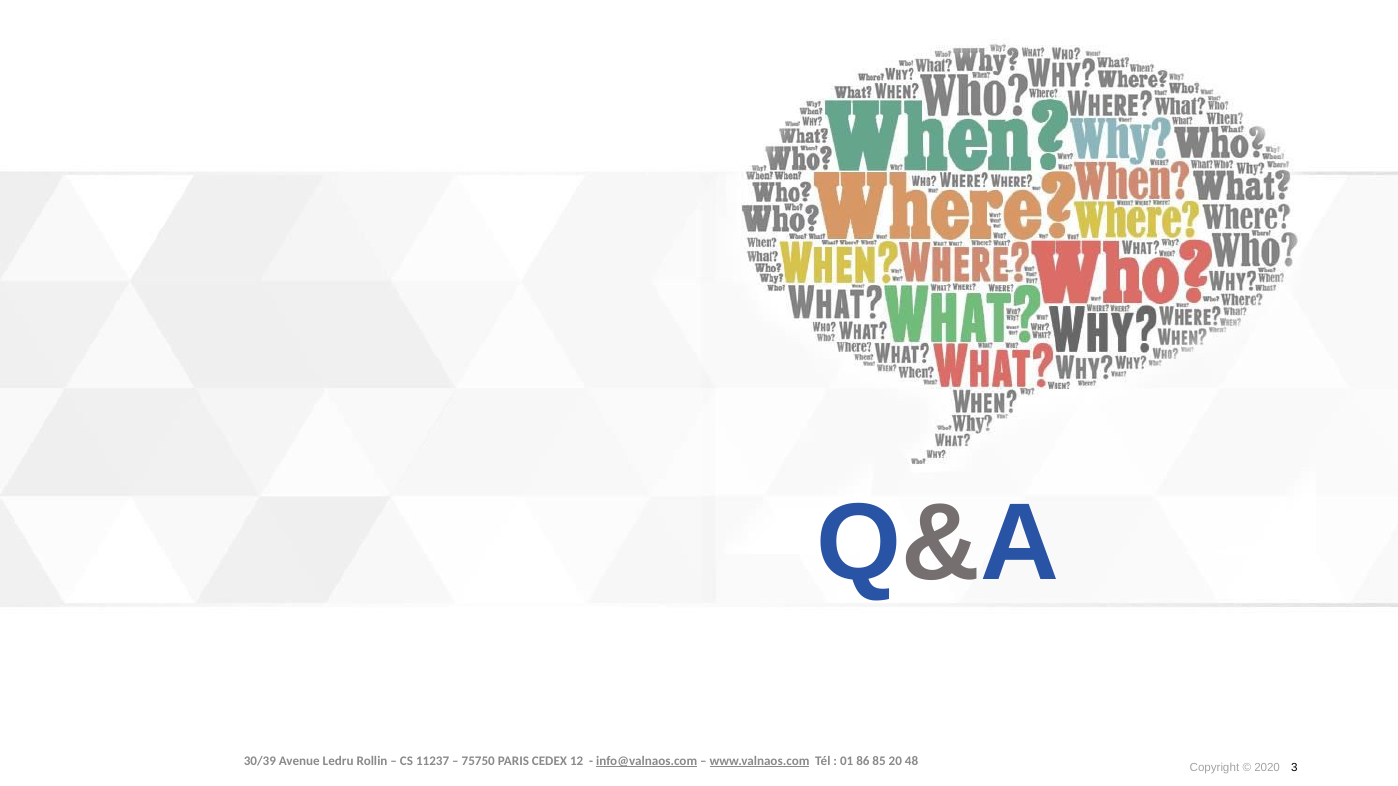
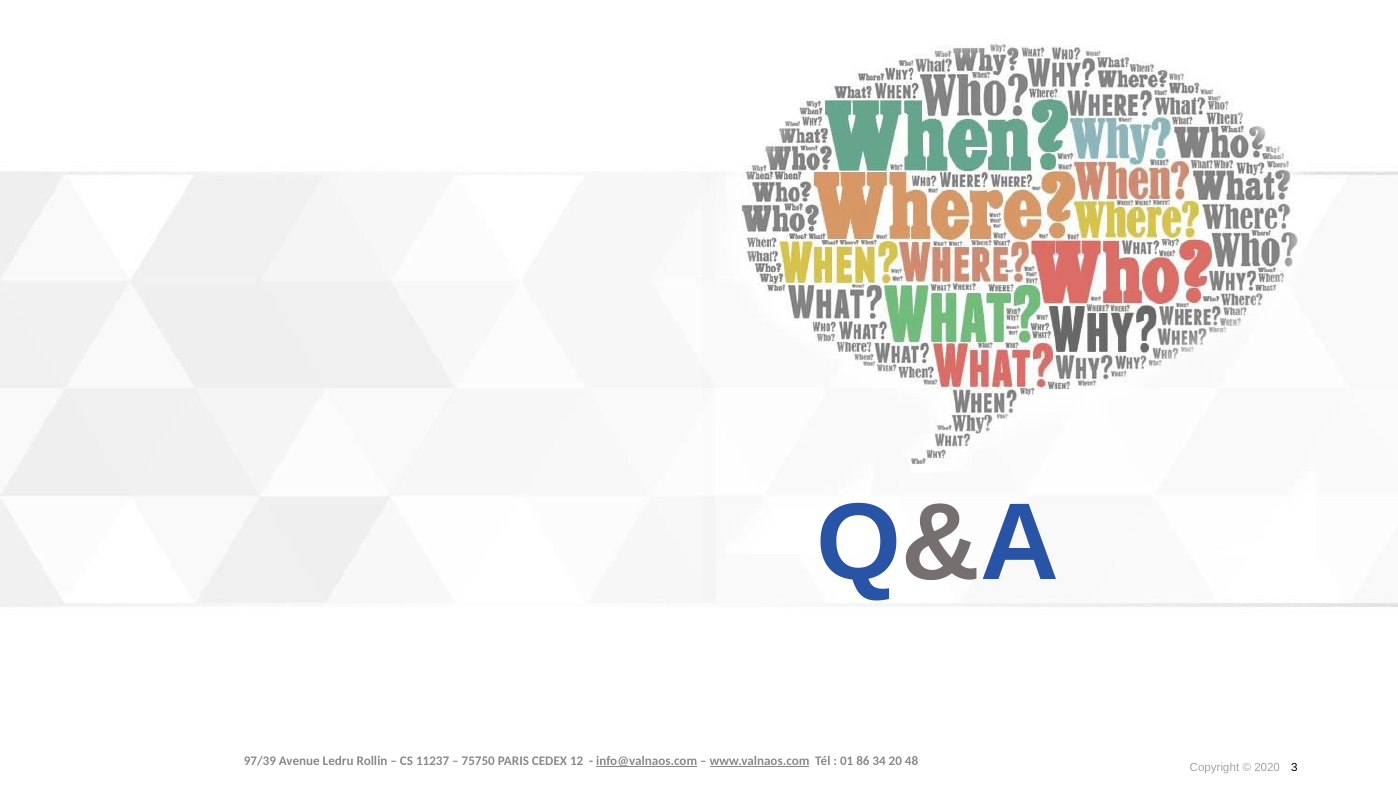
30/39: 30/39 -> 97/39
85: 85 -> 34
